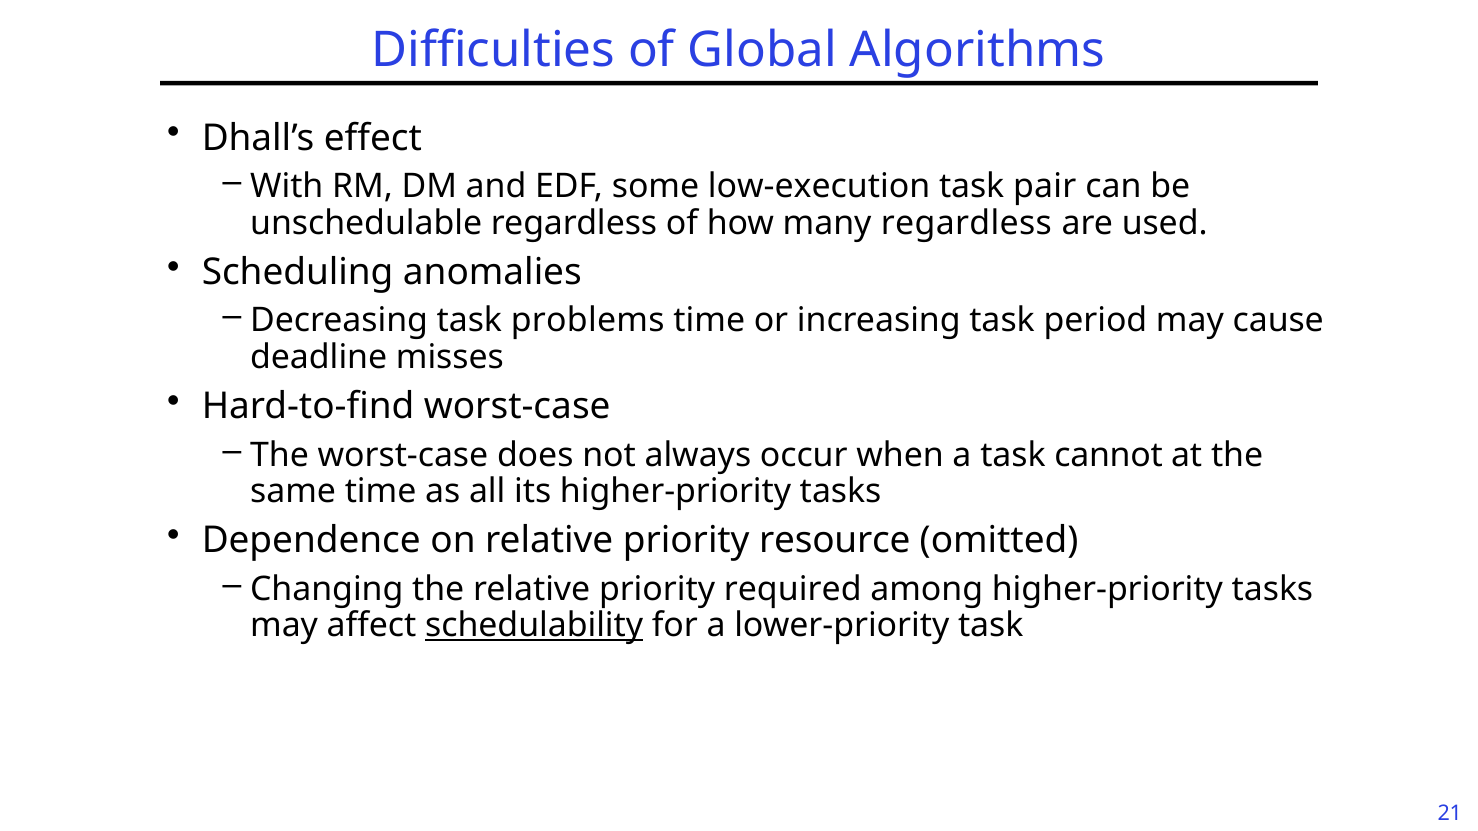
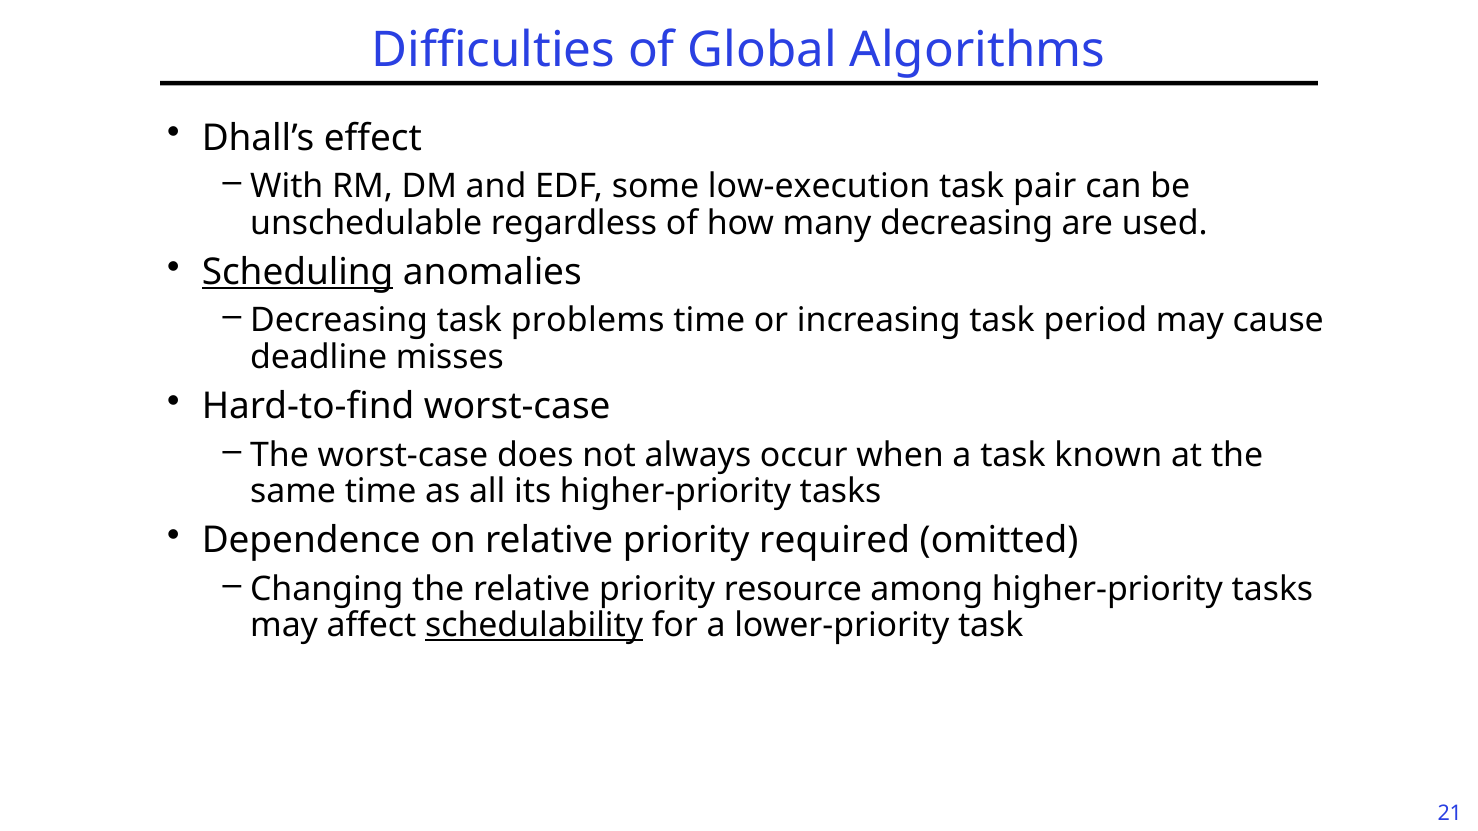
many regardless: regardless -> decreasing
Scheduling underline: none -> present
cannot: cannot -> known
resource: resource -> required
required: required -> resource
